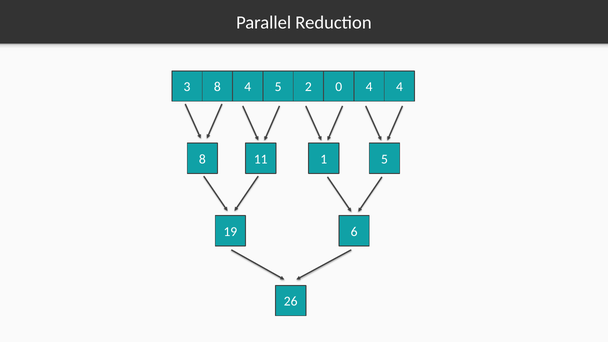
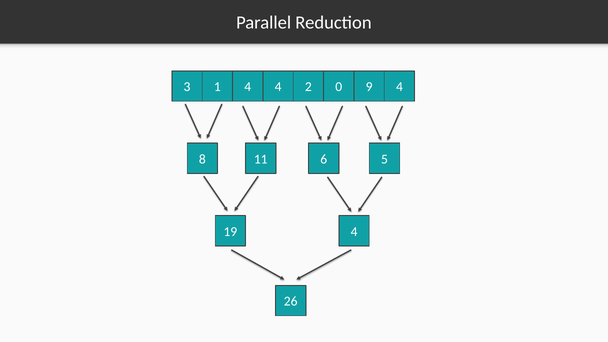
3 8: 8 -> 1
4 5: 5 -> 4
0 4: 4 -> 9
1: 1 -> 6
19 6: 6 -> 4
